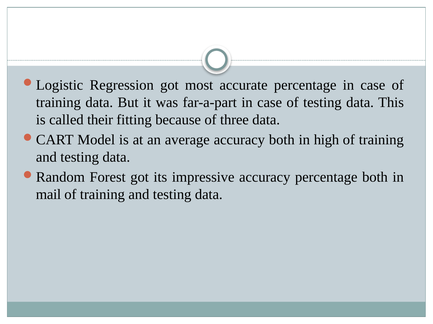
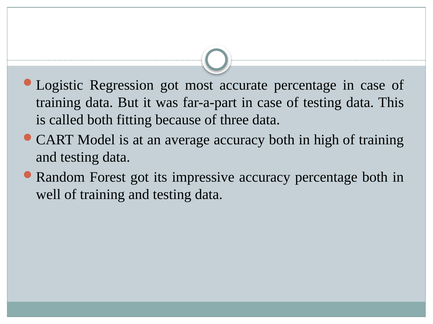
called their: their -> both
mail: mail -> well
